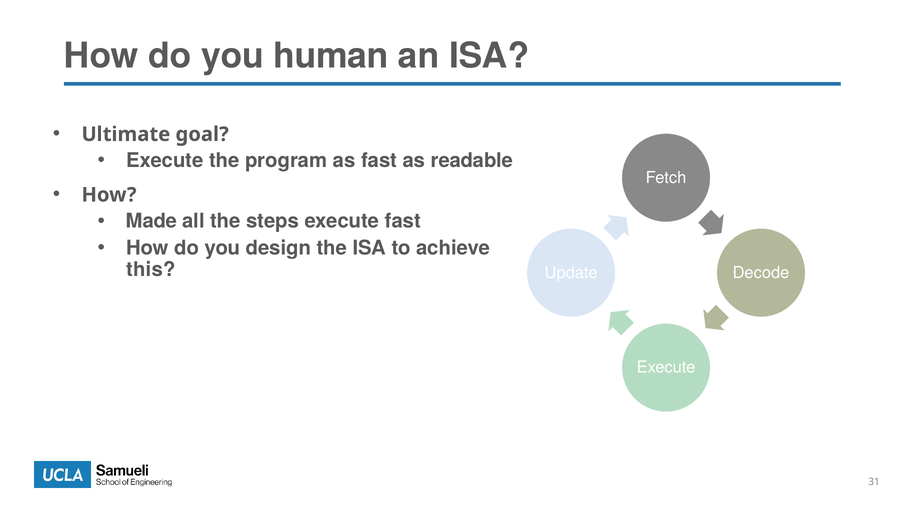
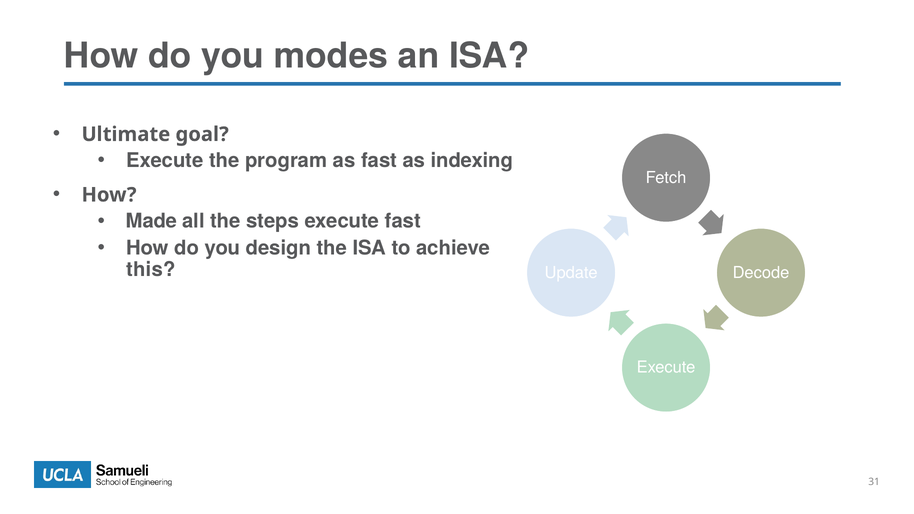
human: human -> modes
readable: readable -> indexing
